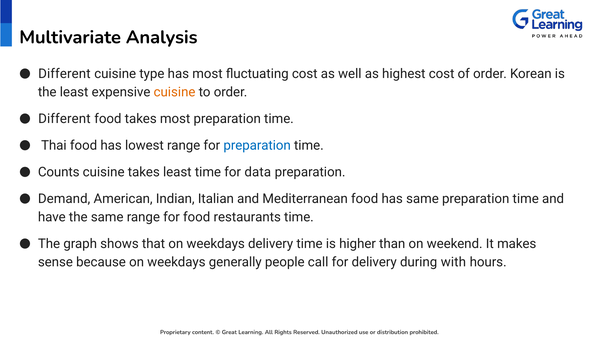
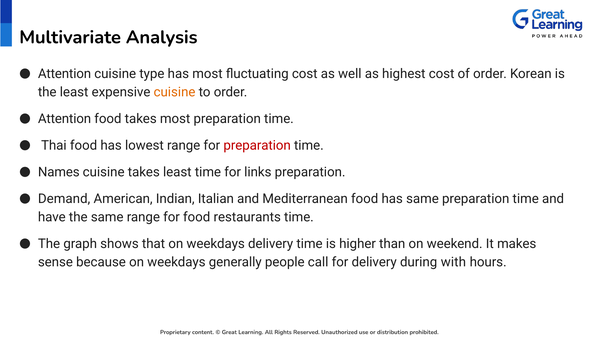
Different at (64, 74): Different -> Attention
Different at (64, 119): Different -> Attention
preparation at (257, 145) colour: blue -> red
Counts: Counts -> Names
data: data -> links
